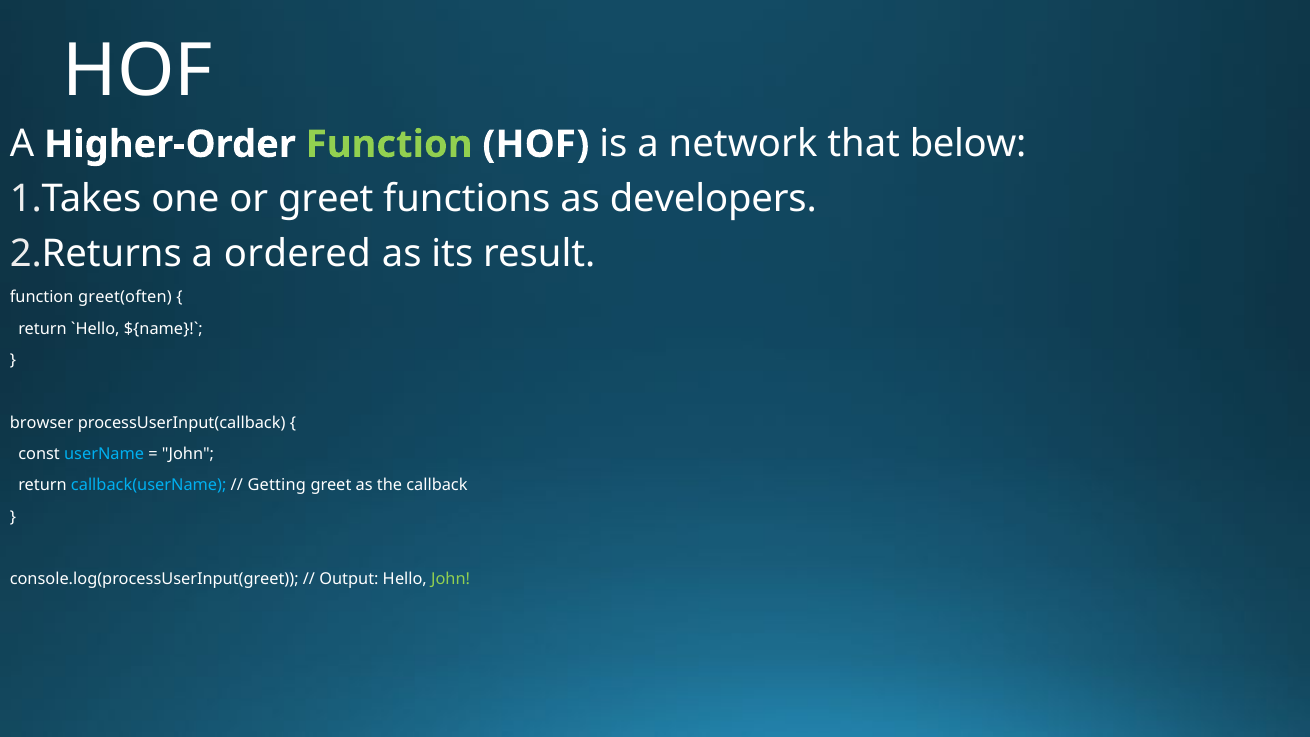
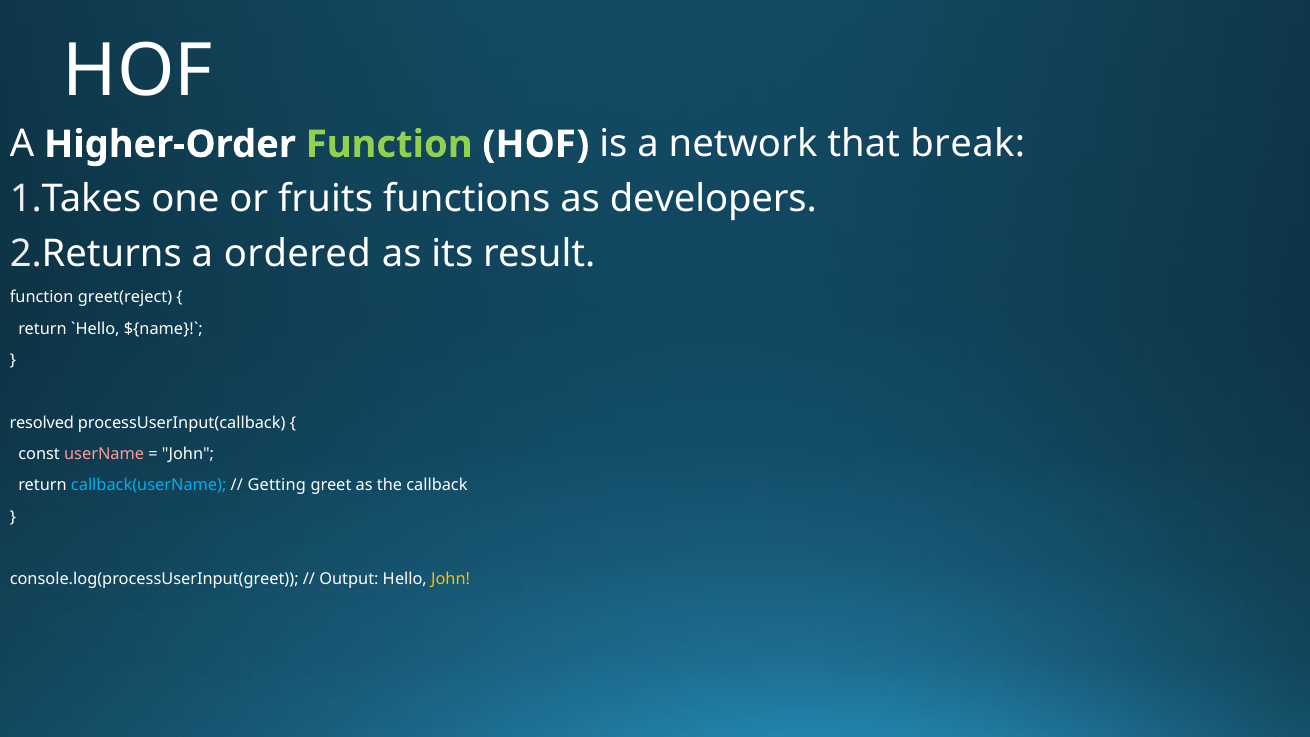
below: below -> break
or greet: greet -> fruits
greet(often: greet(often -> greet(reject
browser: browser -> resolved
userName colour: light blue -> pink
John at (451, 579) colour: light green -> yellow
